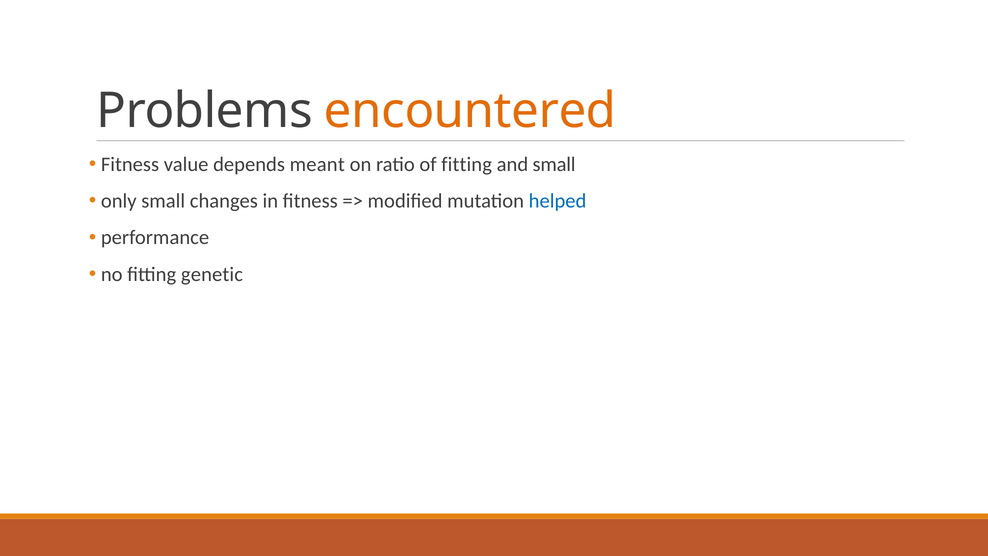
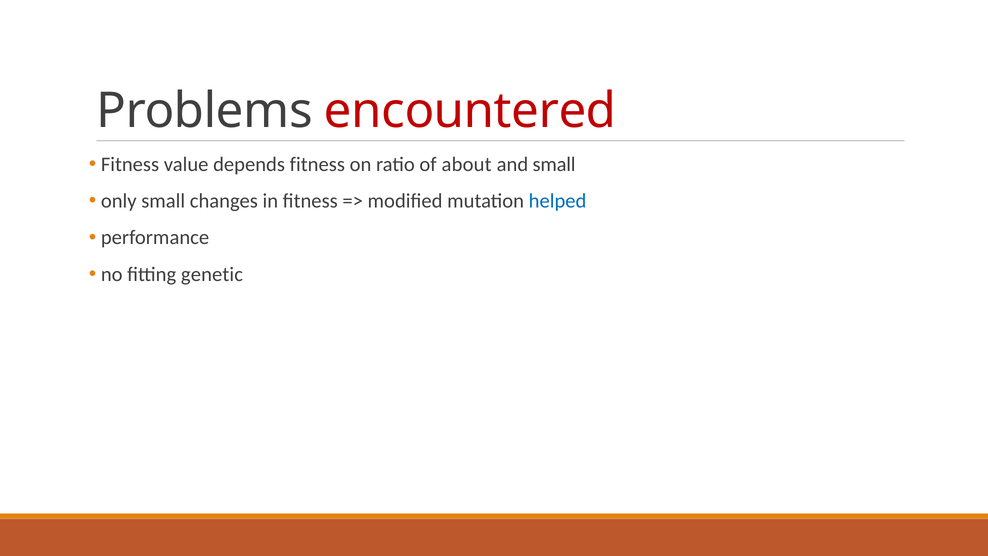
encountered colour: orange -> red
depends meant: meant -> fitness
of fitting: fitting -> about
